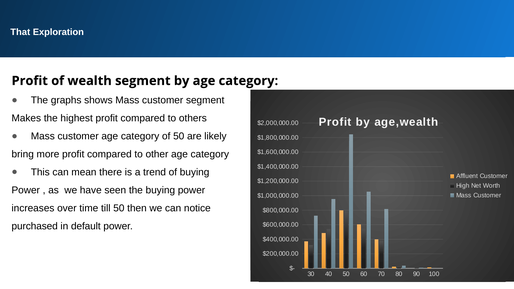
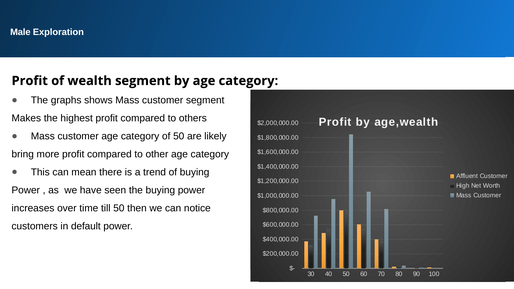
That: That -> Male
purchased: purchased -> customers
